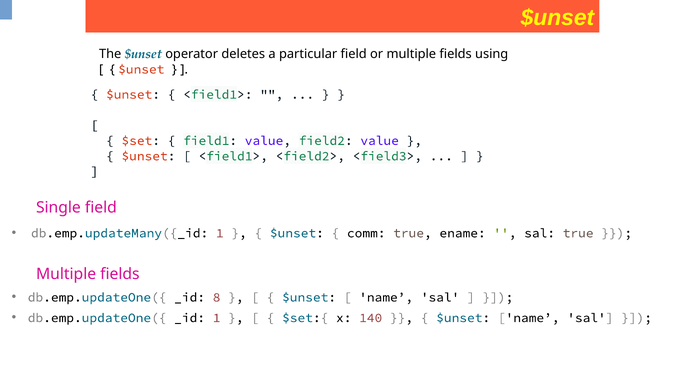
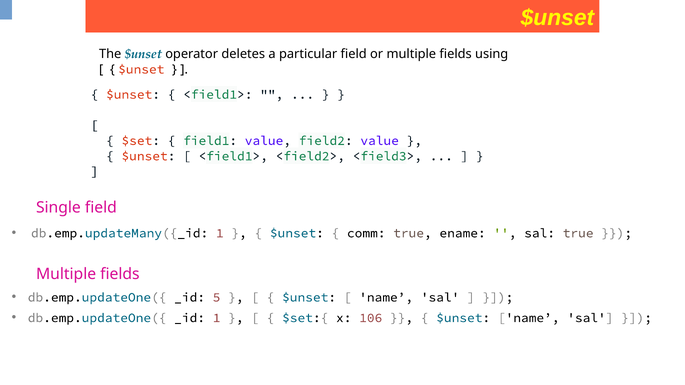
8: 8 -> 5
140: 140 -> 106
